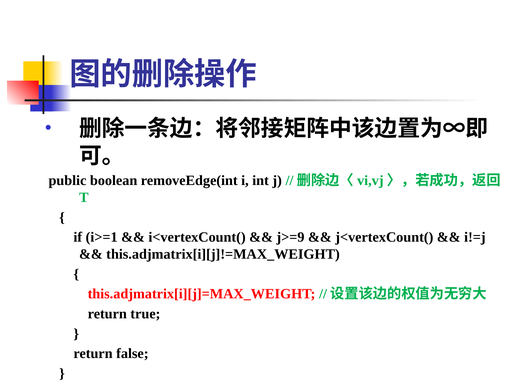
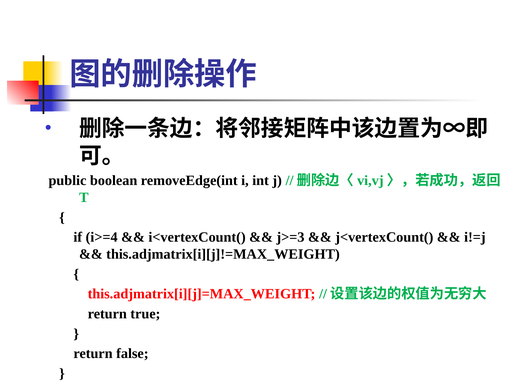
i>=1: i>=1 -> i>=4
j>=9: j>=9 -> j>=3
